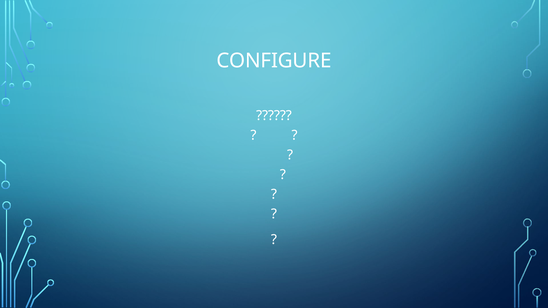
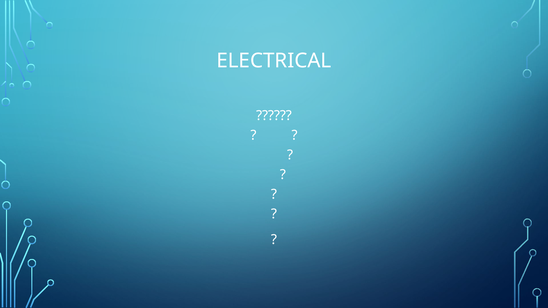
CONFIGURE: CONFIGURE -> ELECTRICAL
